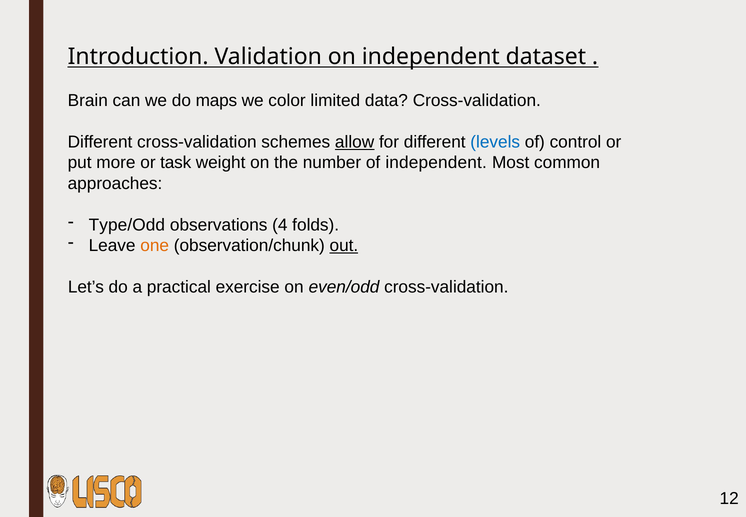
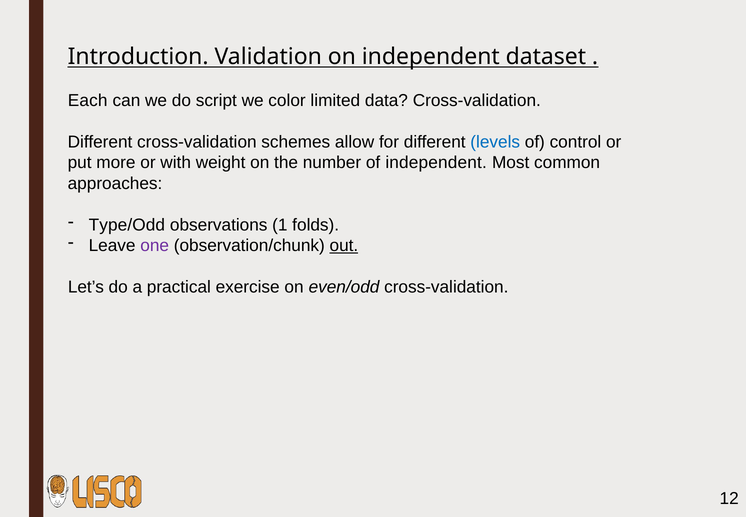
Brain: Brain -> Each
maps: maps -> script
allow underline: present -> none
task: task -> with
4: 4 -> 1
one colour: orange -> purple
